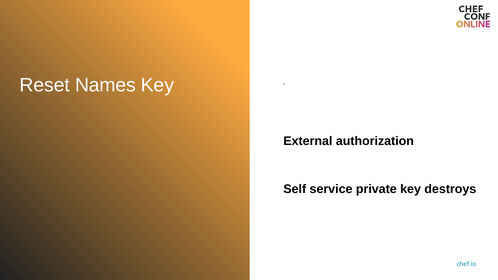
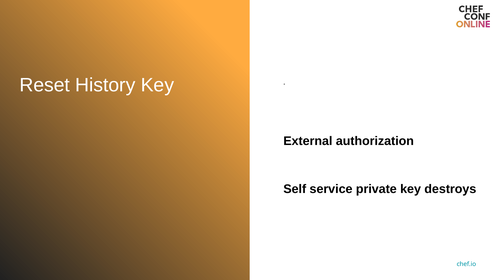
Names: Names -> History
